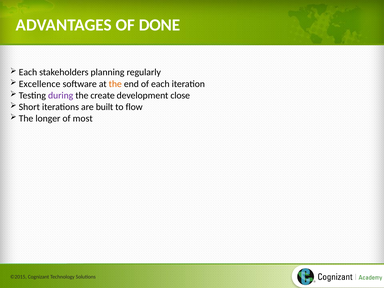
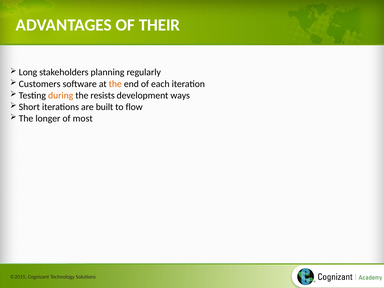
DONE: DONE -> THEIR
Each at (28, 72): Each -> Long
Excellence: Excellence -> Customers
during colour: purple -> orange
create: create -> resists
close: close -> ways
